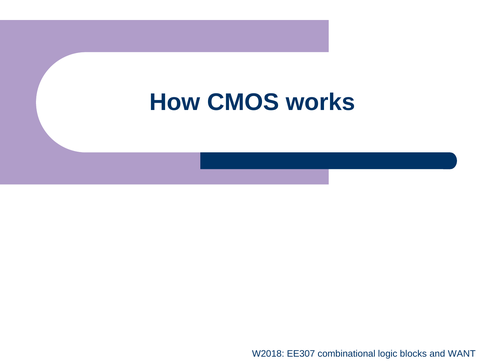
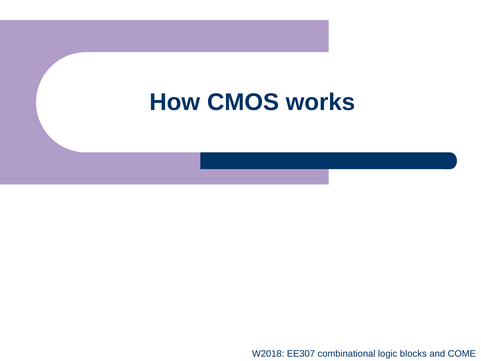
WANT: WANT -> COME
